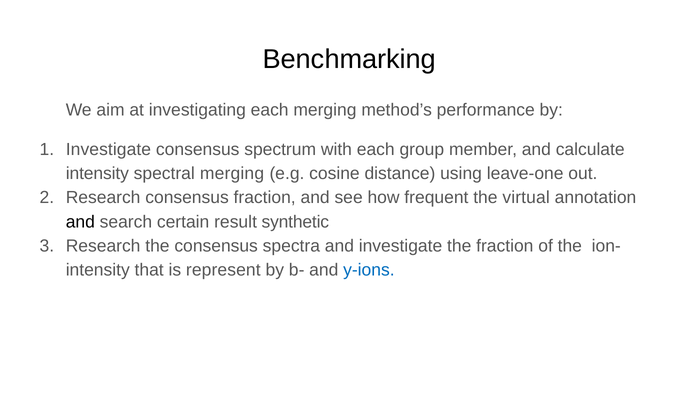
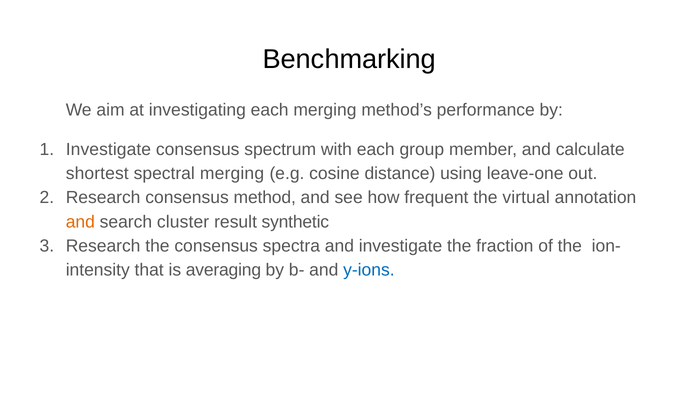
intensity at (97, 174): intensity -> shortest
consensus fraction: fraction -> method
and at (80, 222) colour: black -> orange
certain: certain -> cluster
represent: represent -> averaging
